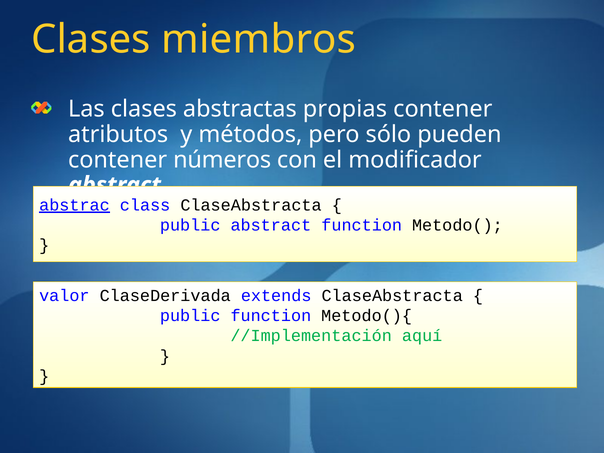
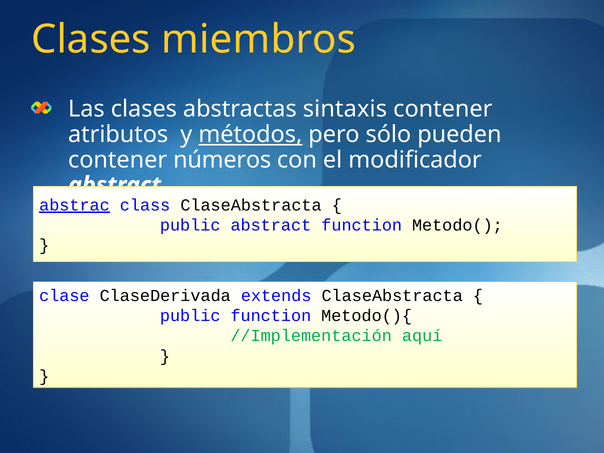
propias: propias -> sintaxis
métodos underline: none -> present
valor: valor -> clase
